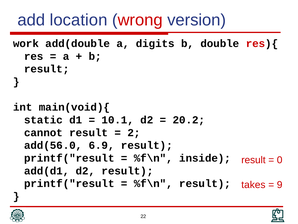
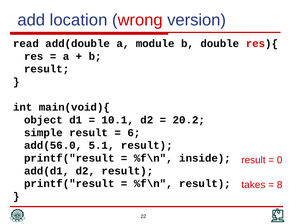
work: work -> read
digits: digits -> module
static: static -> object
cannot: cannot -> simple
2: 2 -> 6
6.9: 6.9 -> 5.1
9: 9 -> 8
